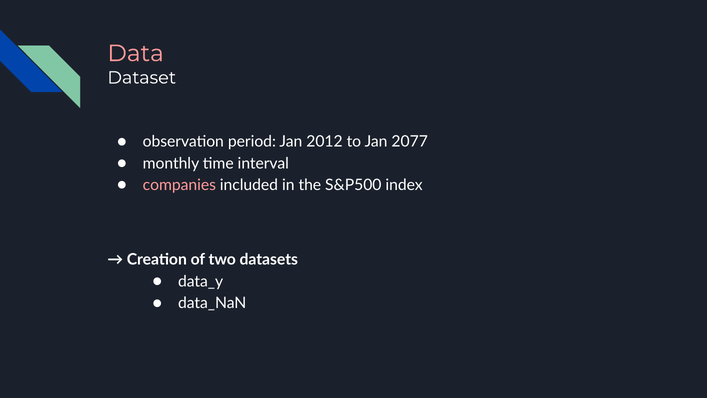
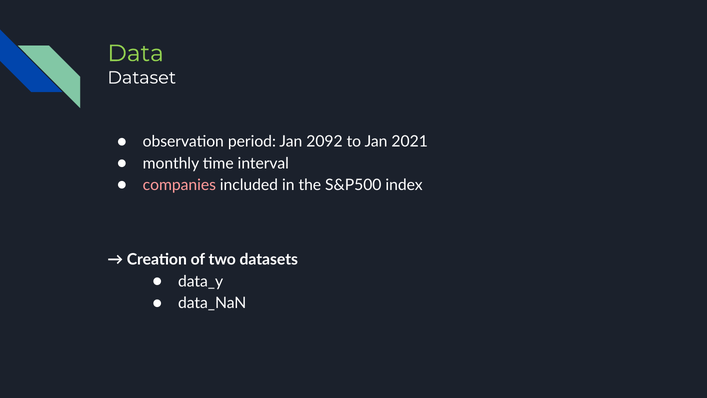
Data colour: pink -> light green
2012: 2012 -> 2092
2077: 2077 -> 2021
